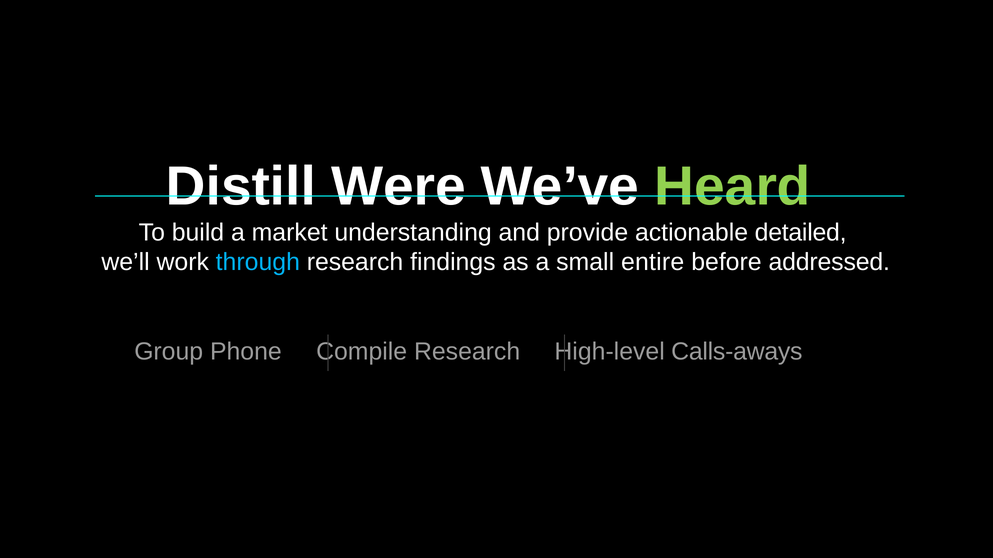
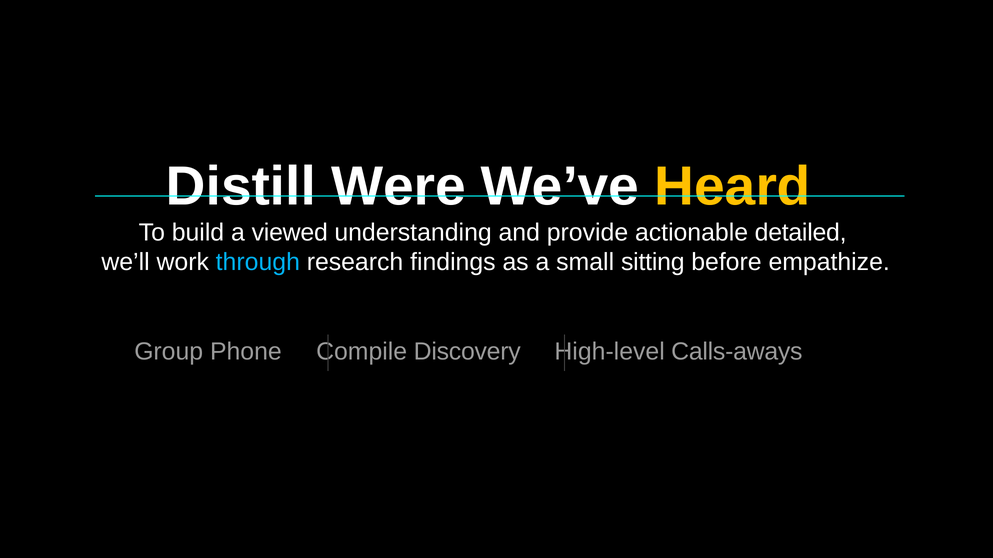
Heard colour: light green -> yellow
market: market -> viewed
entire: entire -> sitting
addressed: addressed -> empathize
Compile Research: Research -> Discovery
